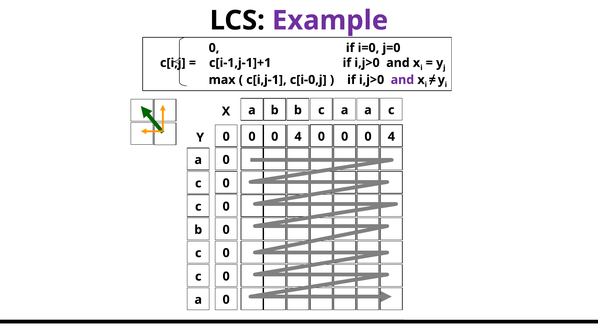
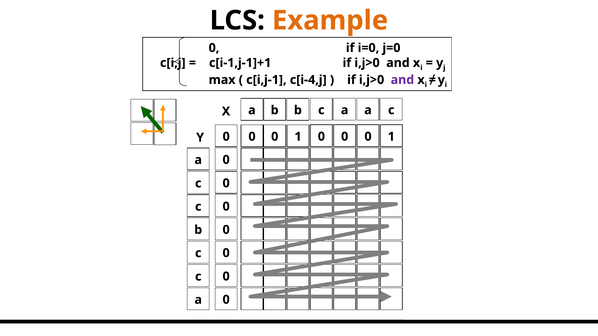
Example colour: purple -> orange
c[i-0,j: c[i-0,j -> c[i-4,j
4 at (298, 137): 4 -> 1
4 at (391, 137): 4 -> 1
